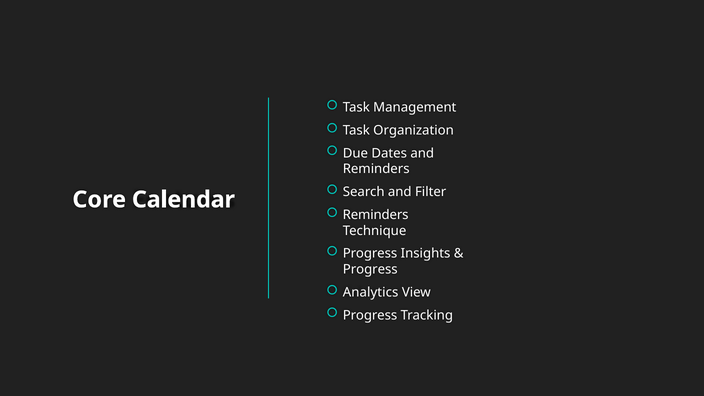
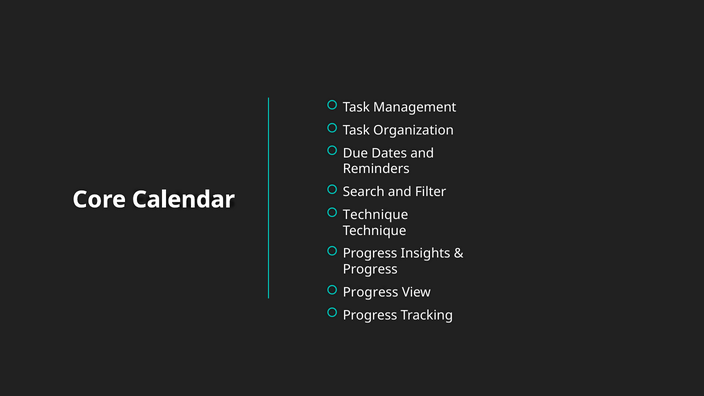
Reminders at (376, 215): Reminders -> Technique
Analytics at (371, 292): Analytics -> Progress
